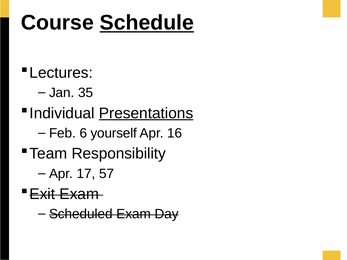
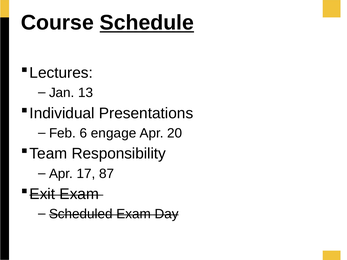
35: 35 -> 13
Presentations underline: present -> none
yourself: yourself -> engage
16: 16 -> 20
57: 57 -> 87
